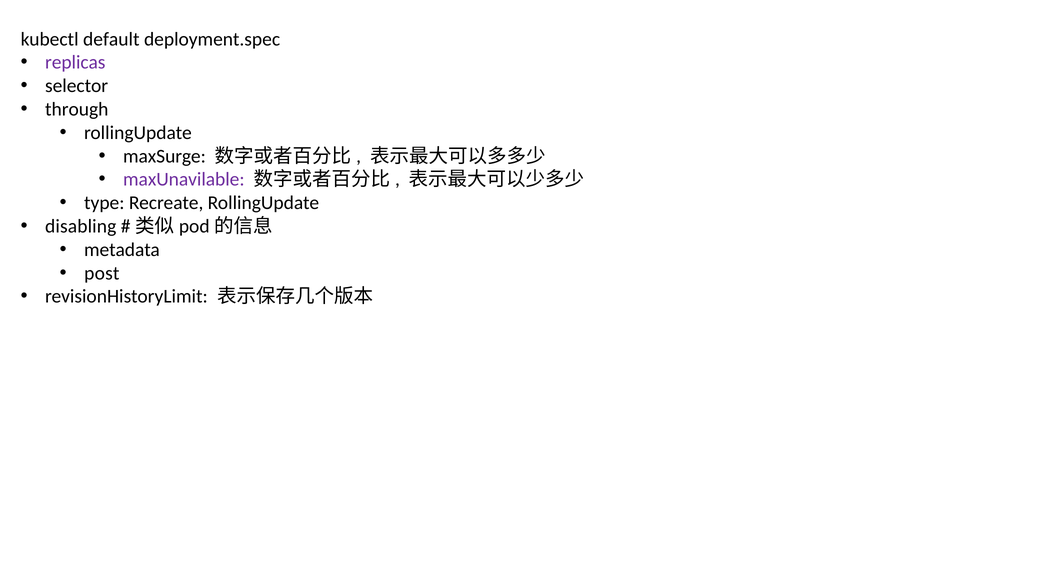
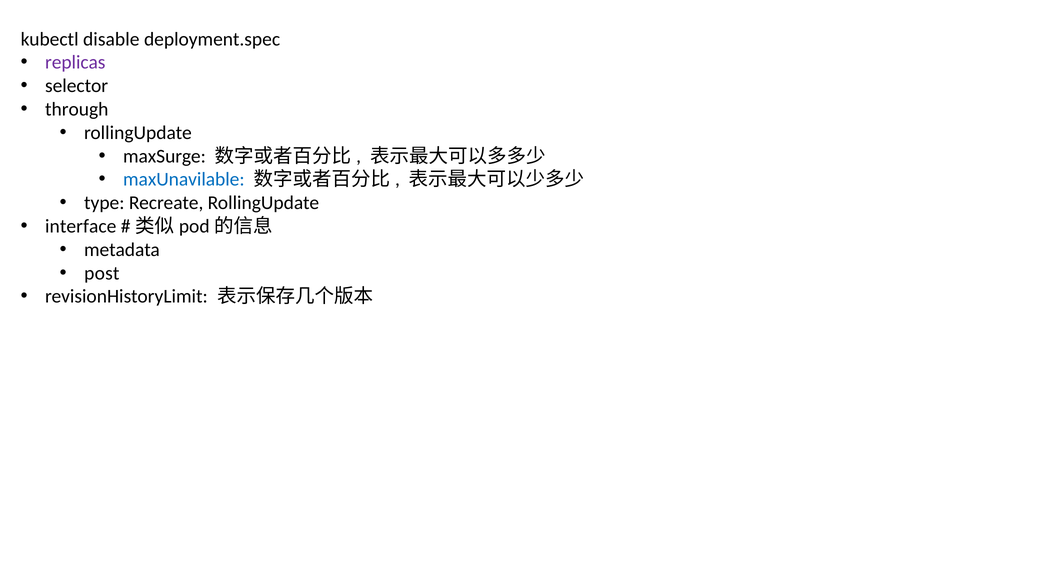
default: default -> disable
maxUnavilable colour: purple -> blue
disabling: disabling -> interface
